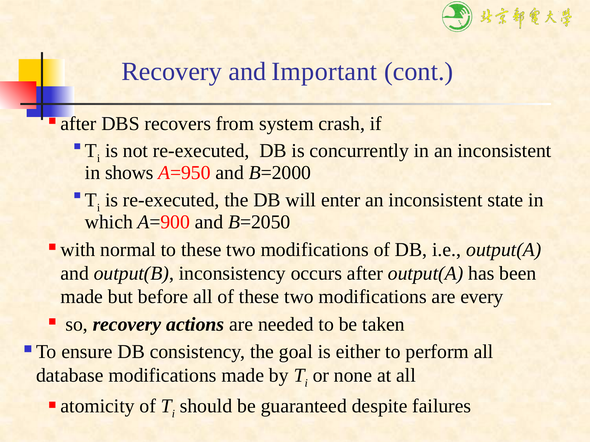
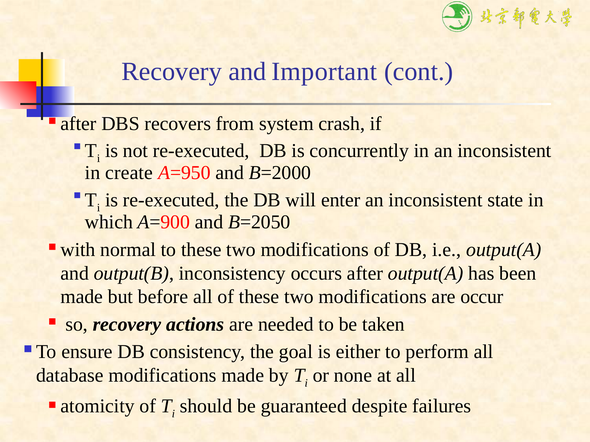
shows: shows -> create
every: every -> occur
